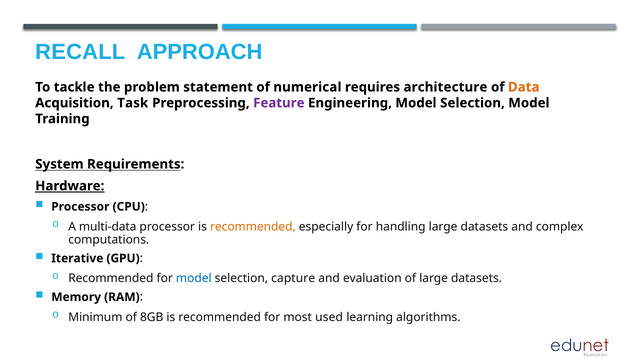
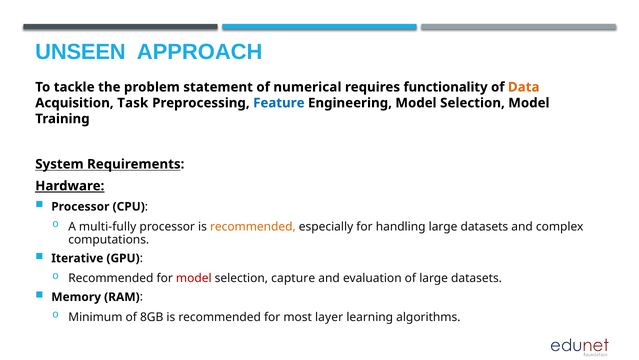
RECALL: RECALL -> UNSEEN
architecture: architecture -> functionality
Feature colour: purple -> blue
multi-data: multi-data -> multi-fully
model at (194, 278) colour: blue -> red
used: used -> layer
